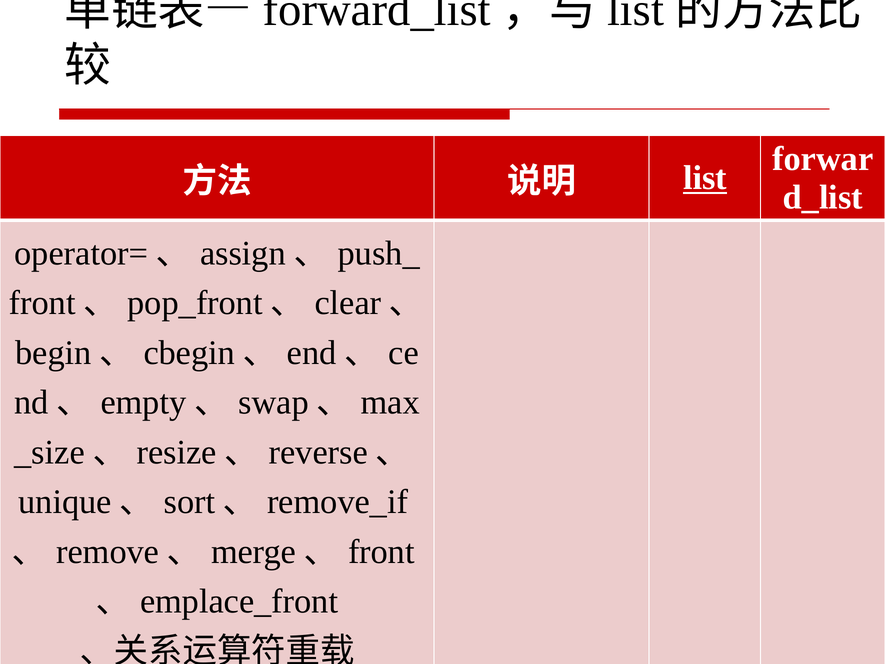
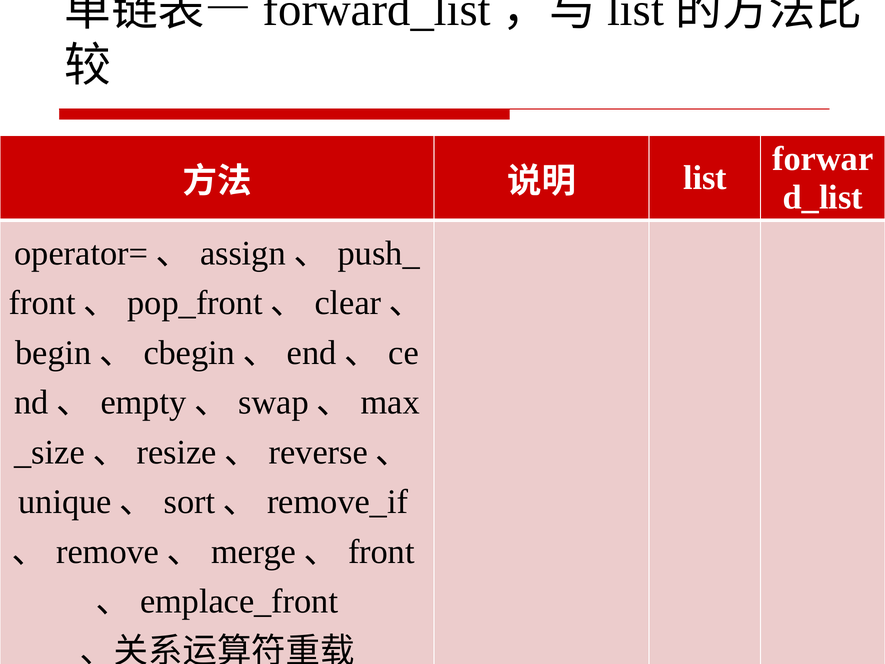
list at (705, 178) underline: present -> none
